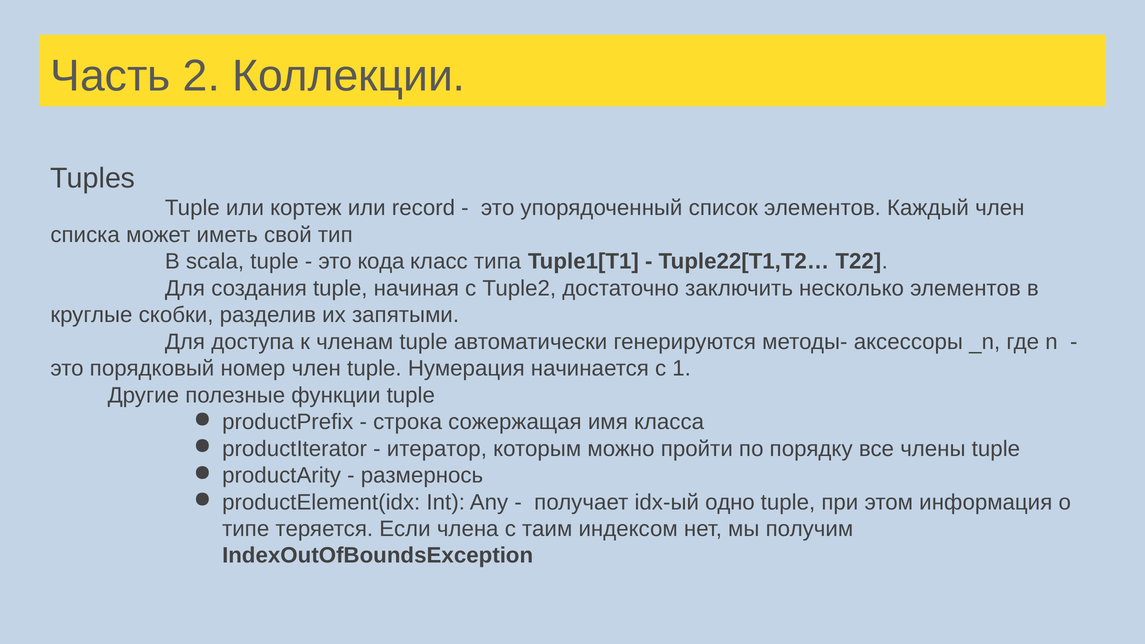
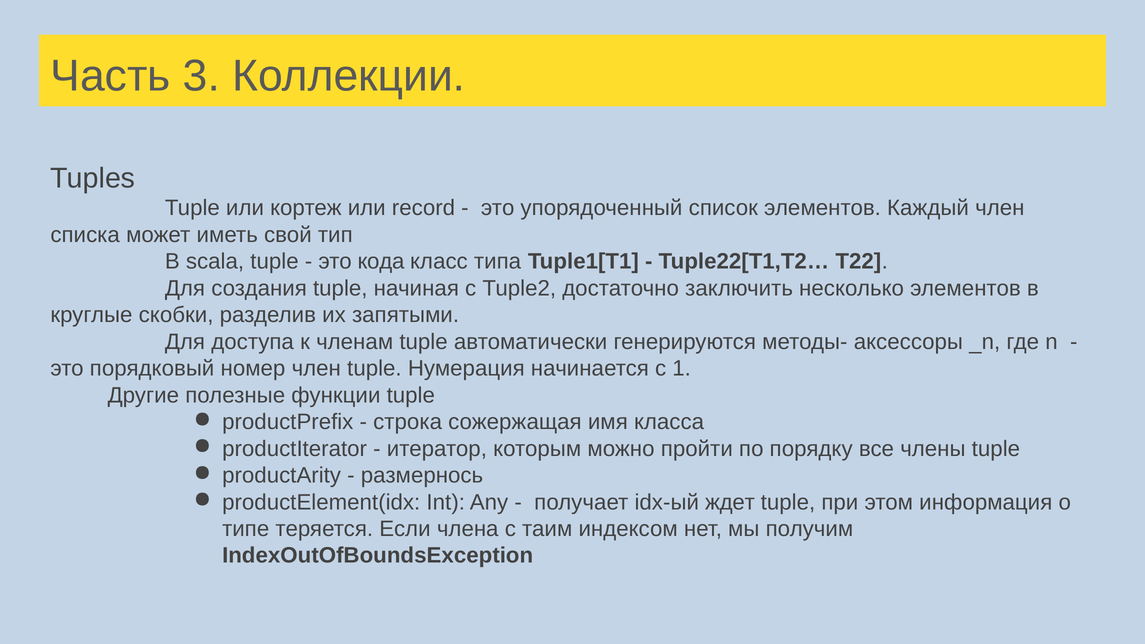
2: 2 -> 3
одно: одно -> ждет
